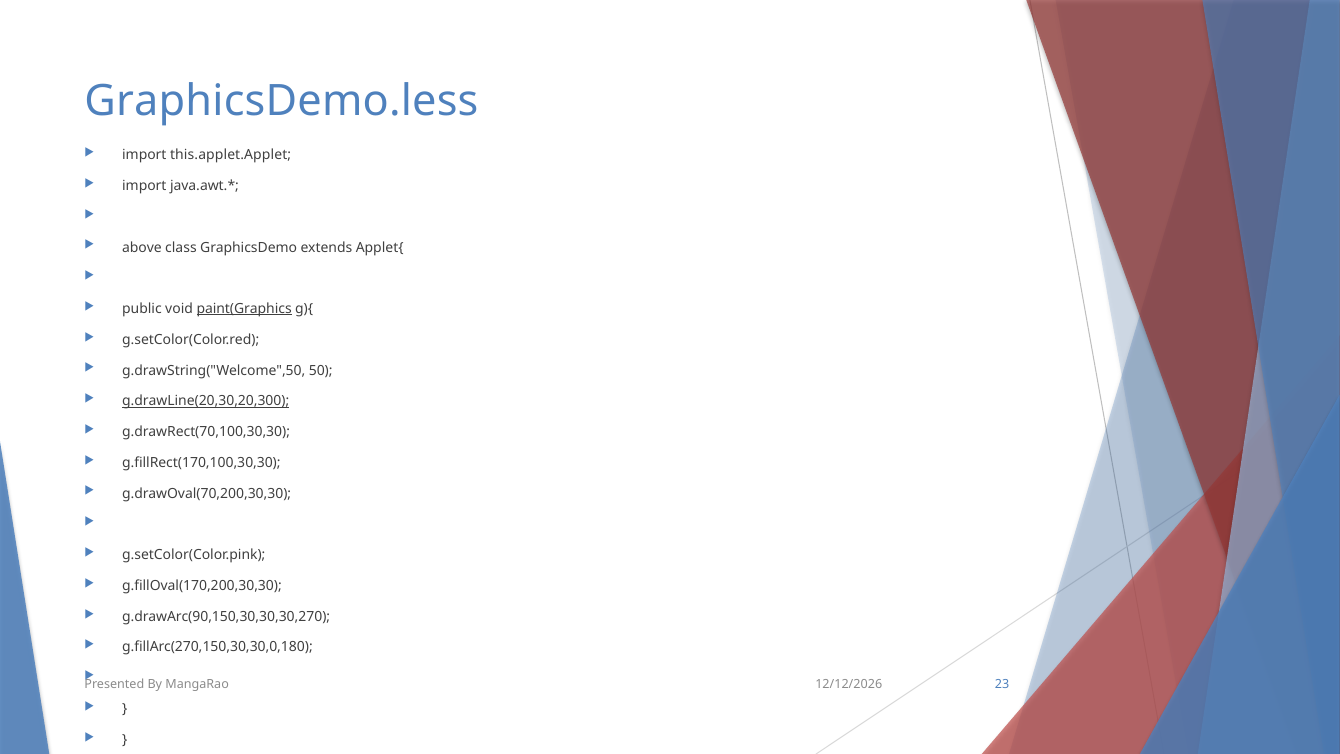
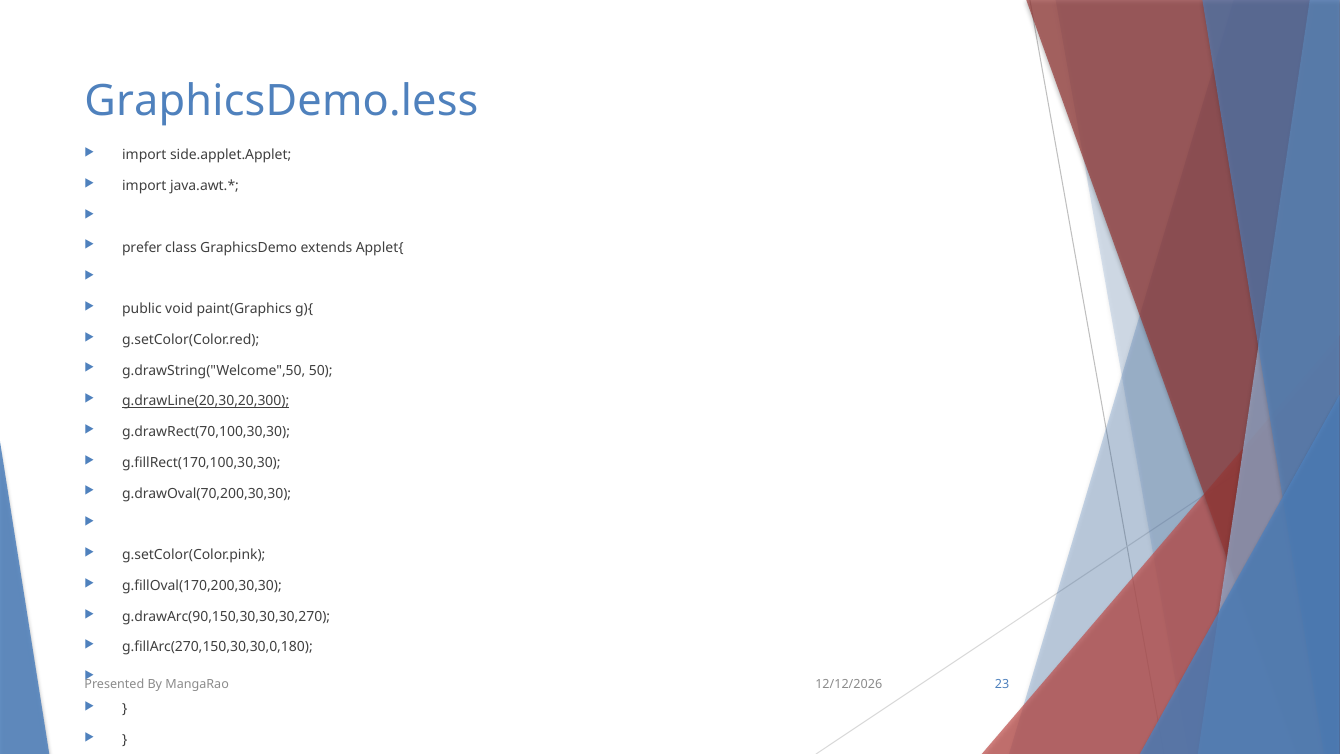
this.applet.Applet: this.applet.Applet -> side.applet.Applet
above: above -> prefer
paint(Graphics underline: present -> none
